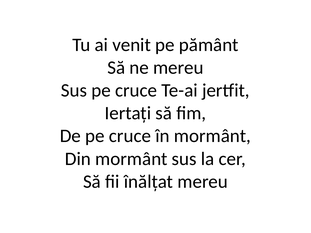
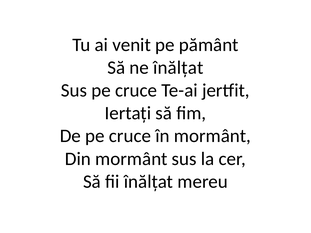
ne mereu: mereu -> înălţat
